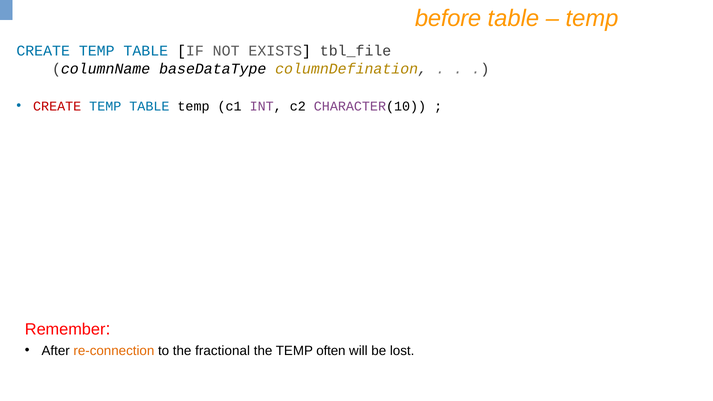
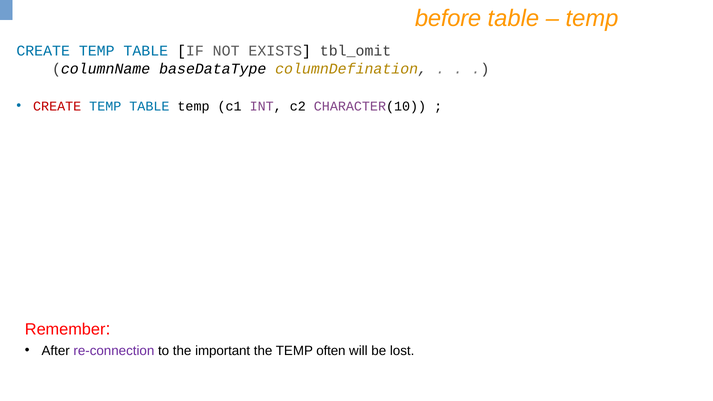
tbl_file: tbl_file -> tbl_omit
re-connection colour: orange -> purple
fractional: fractional -> important
